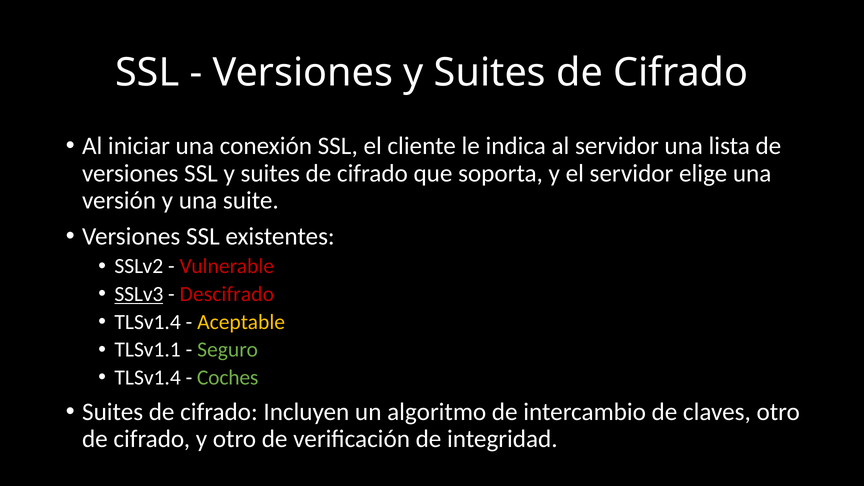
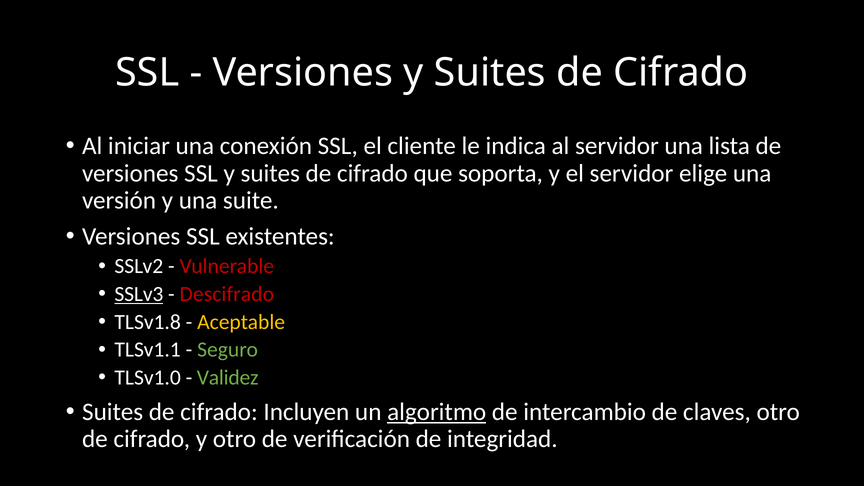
TLSv1.4 at (148, 322): TLSv1.4 -> TLSv1.8
TLSv1.4 at (148, 378): TLSv1.4 -> TLSv1.0
Coches: Coches -> Validez
algoritmo underline: none -> present
